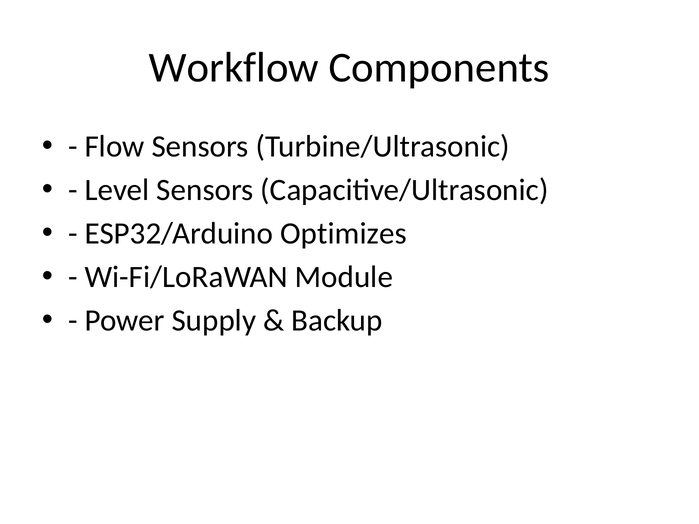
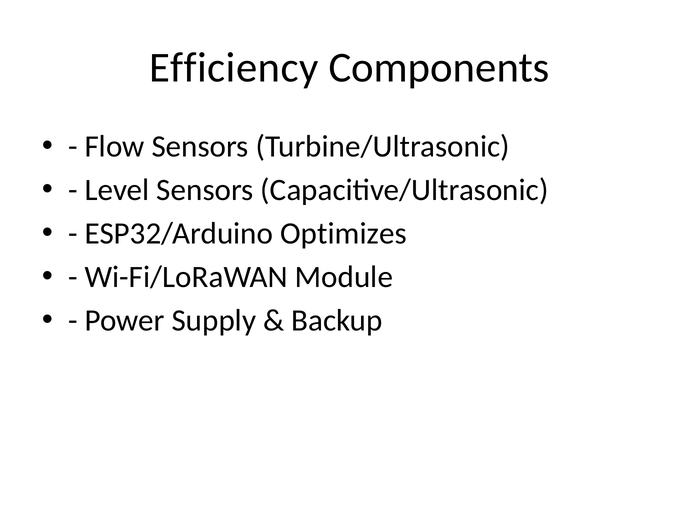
Workflow: Workflow -> Efficiency
